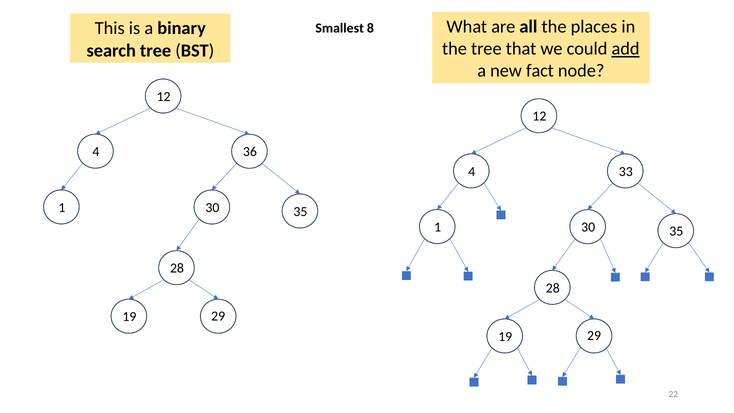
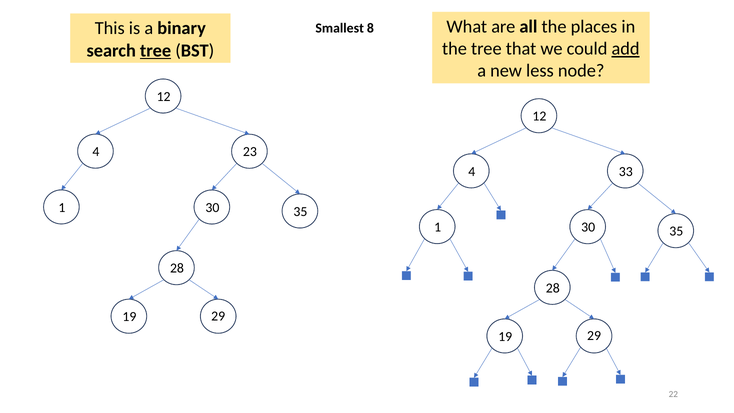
tree at (156, 50) underline: none -> present
fact: fact -> less
36: 36 -> 23
